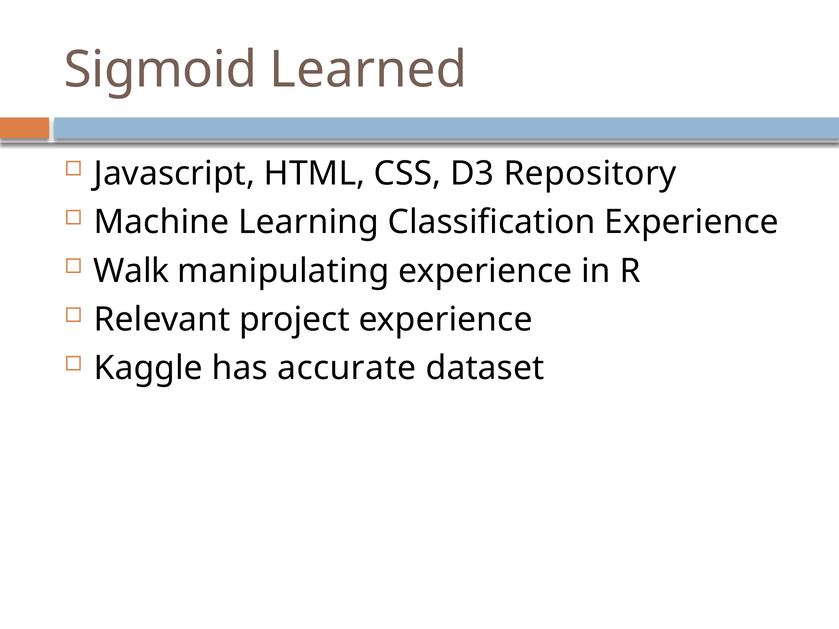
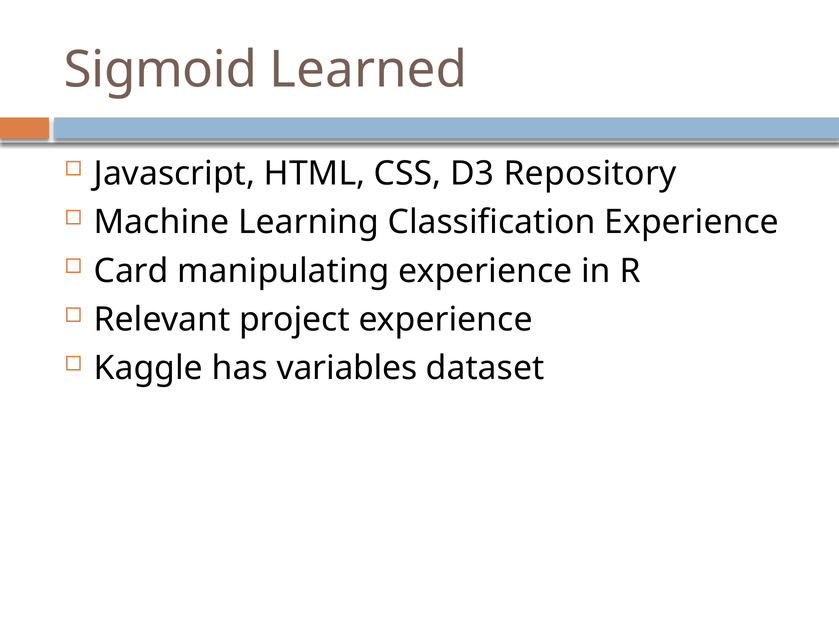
Walk: Walk -> Card
accurate: accurate -> variables
